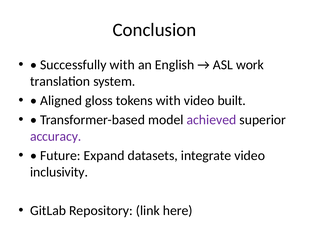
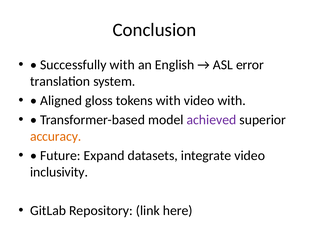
work: work -> error
video built: built -> with
accuracy colour: purple -> orange
